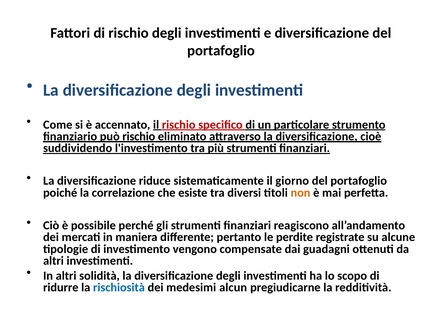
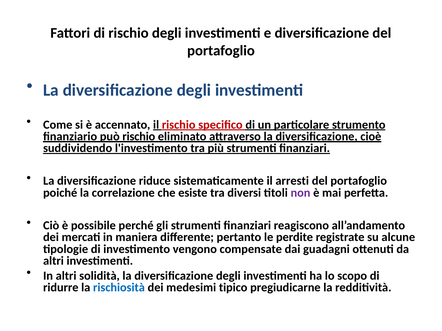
giorno: giorno -> arresti
non colour: orange -> purple
alcun: alcun -> tipico
